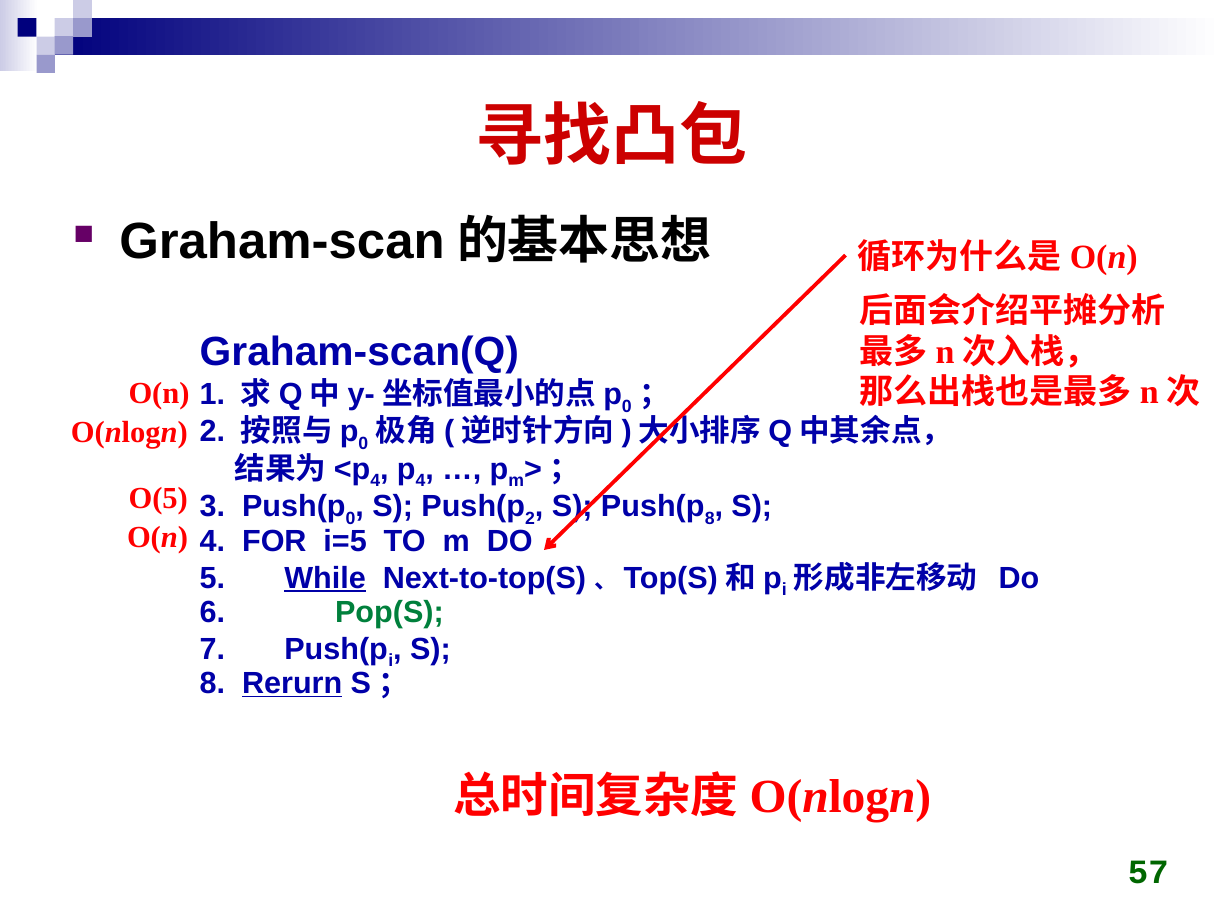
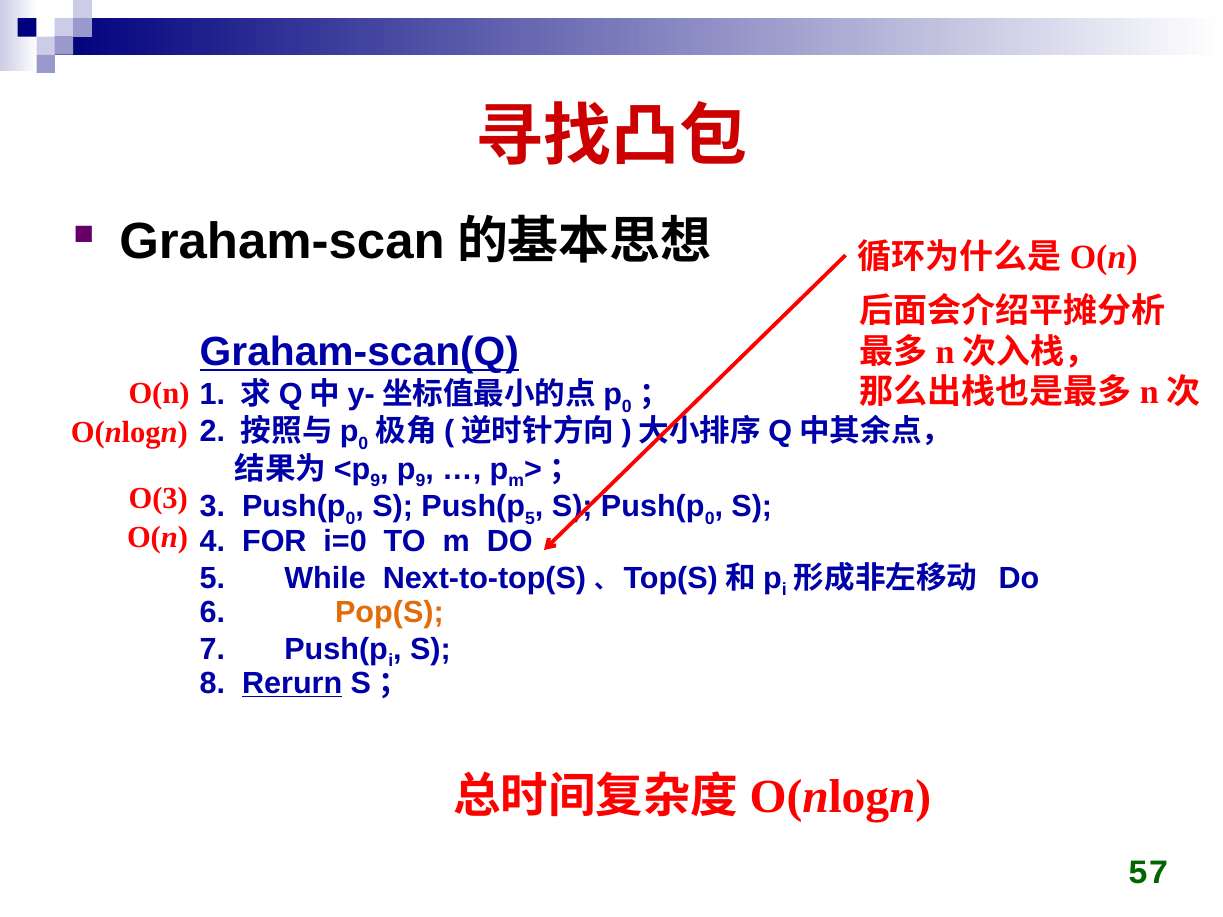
Graham-scan(Q underline: none -> present
4 at (375, 481): 4 -> 9
4 at (420, 481): 4 -> 9
O(5: O(5 -> O(3
2 at (530, 519): 2 -> 5
8 at (710, 519): 8 -> 0
i=5: i=5 -> i=0
While underline: present -> none
Pop(S colour: green -> orange
